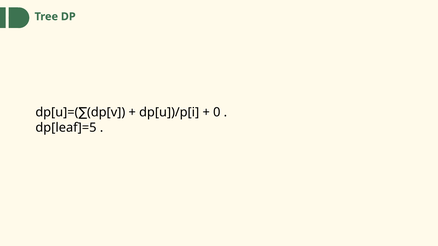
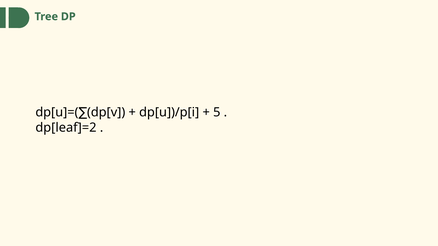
0: 0 -> 5
dp[leaf]=5: dp[leaf]=5 -> dp[leaf]=2
